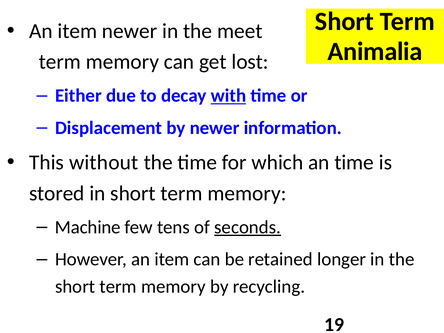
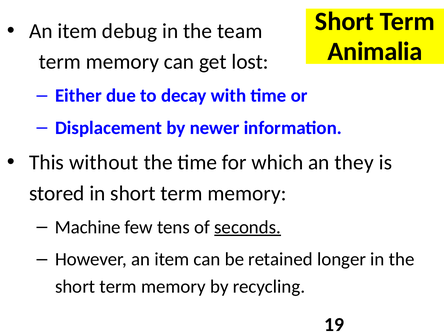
item newer: newer -> debug
meet: meet -> team
with underline: present -> none
an time: time -> they
